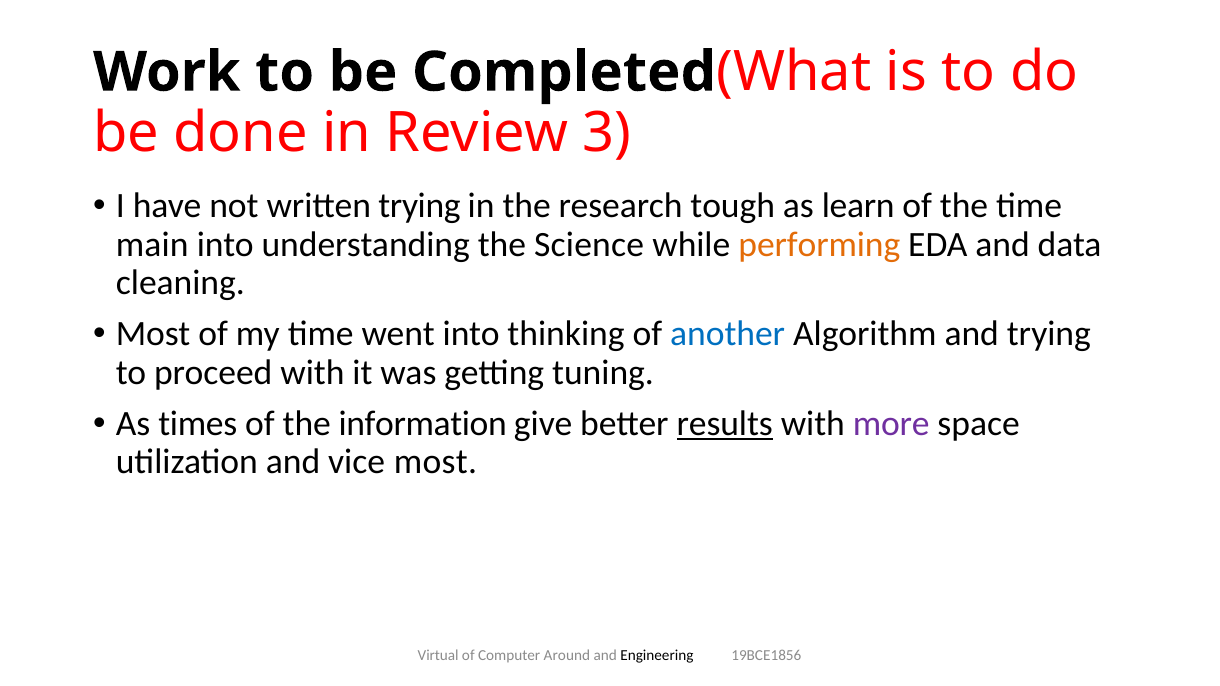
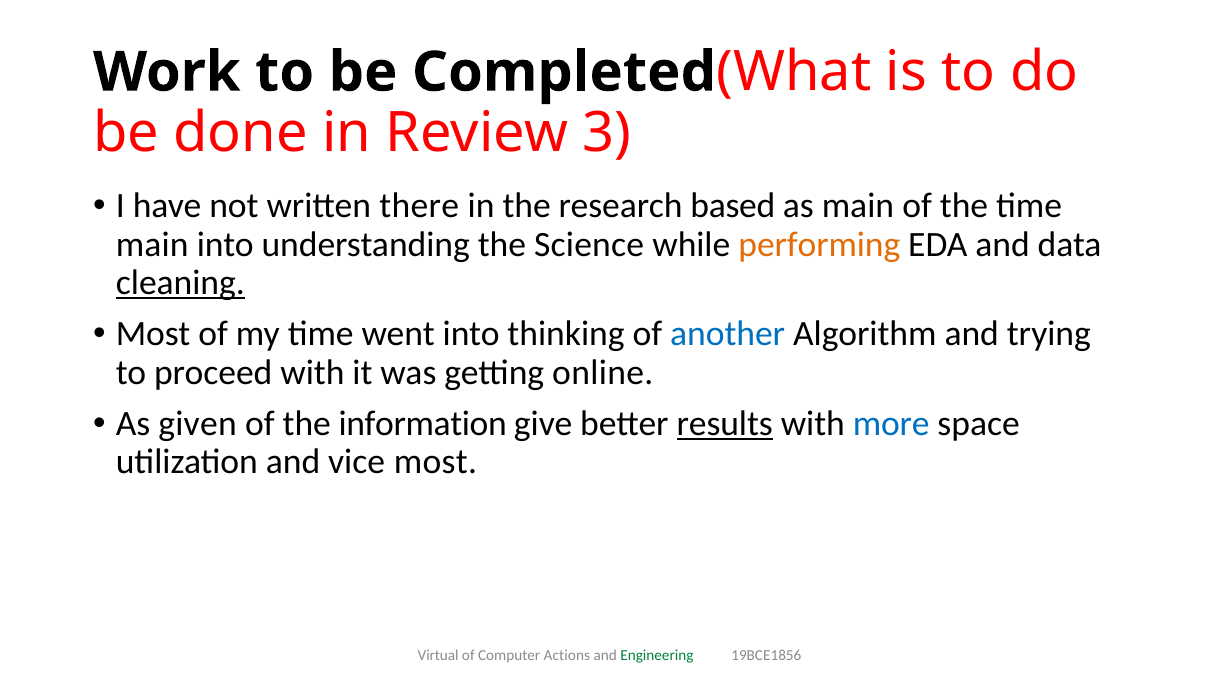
written trying: trying -> there
tough: tough -> based
as learn: learn -> main
cleaning underline: none -> present
tuning: tuning -> online
times: times -> given
more colour: purple -> blue
Around: Around -> Actions
Engineering colour: black -> green
